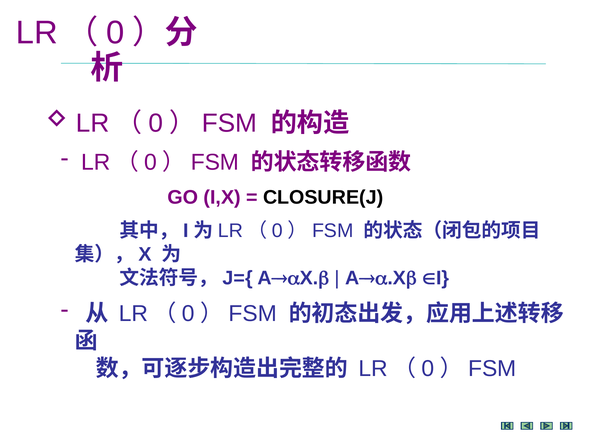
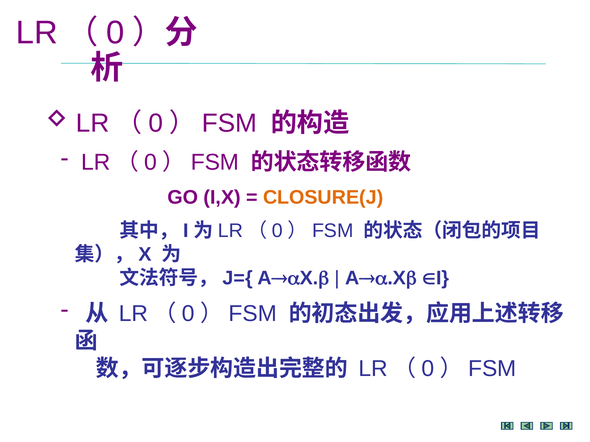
CLOSURE(J colour: black -> orange
